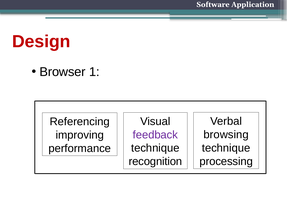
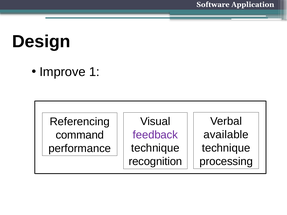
Design colour: red -> black
Browser: Browser -> Improve
browsing: browsing -> available
improving: improving -> command
